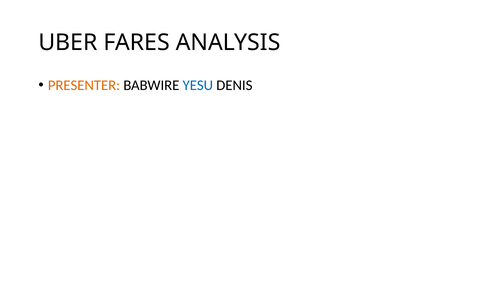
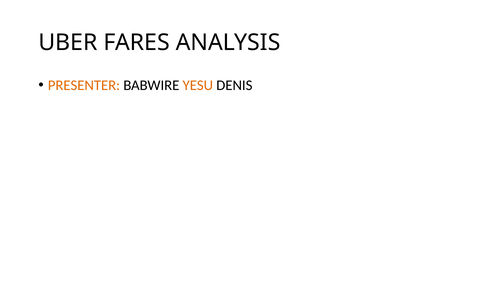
YESU colour: blue -> orange
